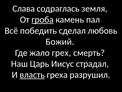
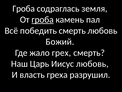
Слава at (24, 9): Слава -> Гроба
победить сделал: сделал -> смерть
Иисус страдал: страдал -> любовь
власть underline: present -> none
